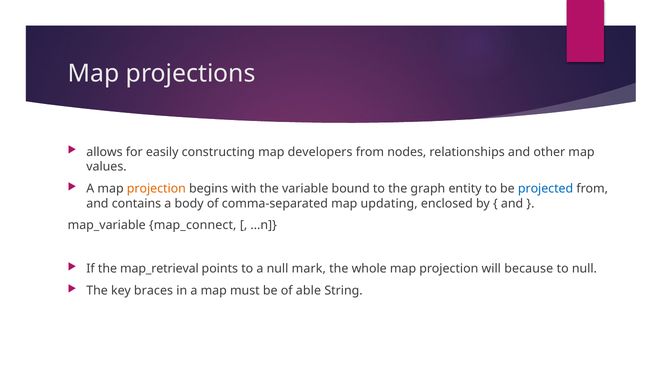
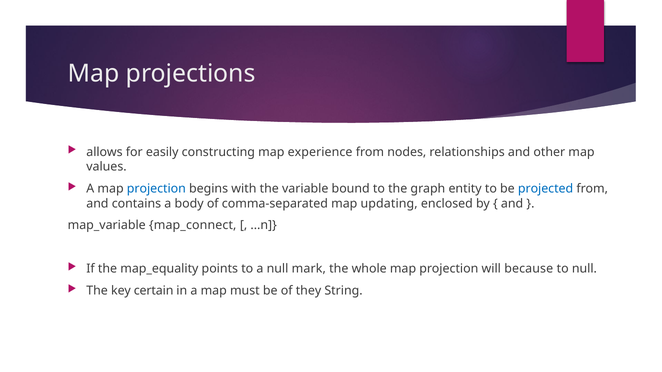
developers: developers -> experience
projection at (156, 189) colour: orange -> blue
map_retrieval: map_retrieval -> map_equality
braces: braces -> certain
able: able -> they
